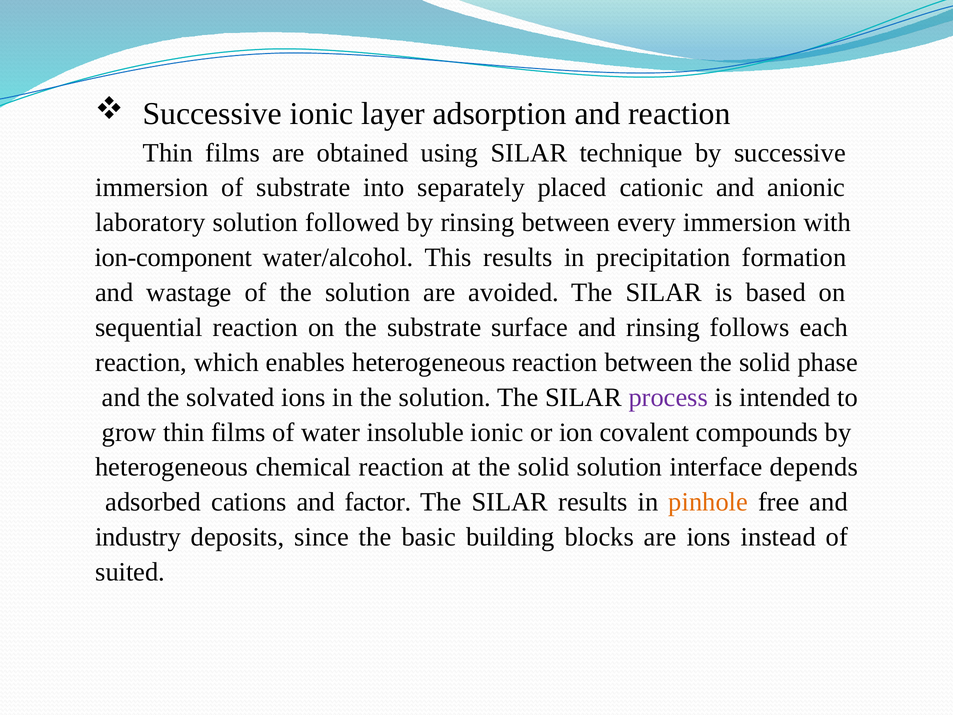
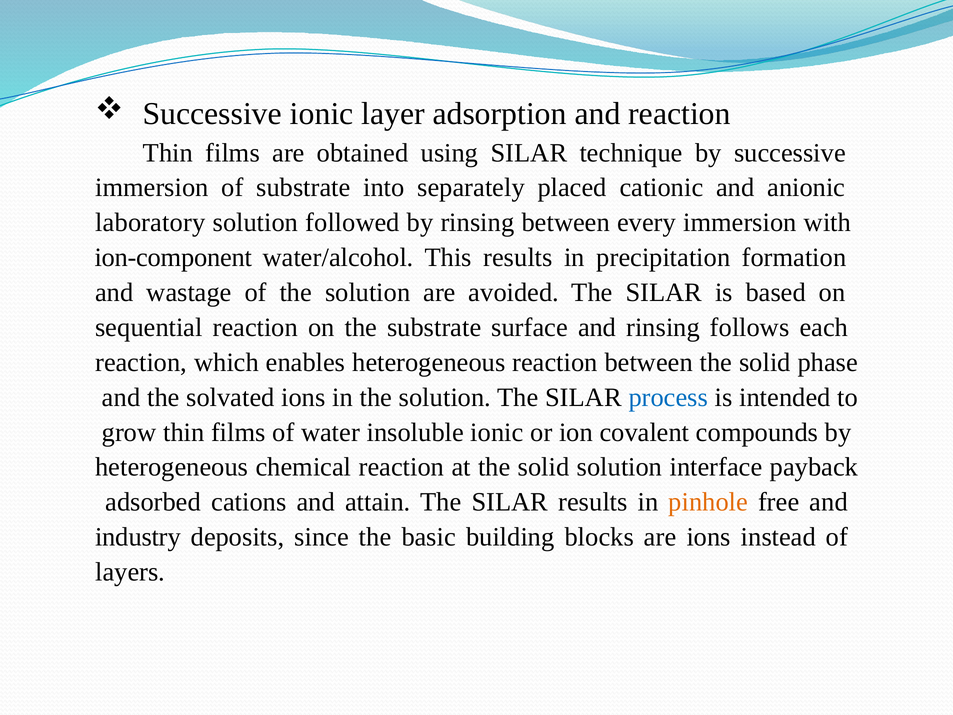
process colour: purple -> blue
depends: depends -> payback
factor: factor -> attain
suited: suited -> layers
